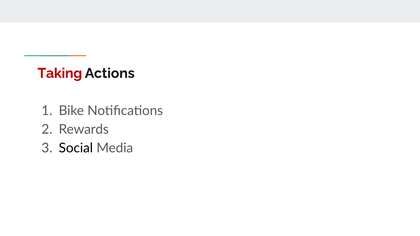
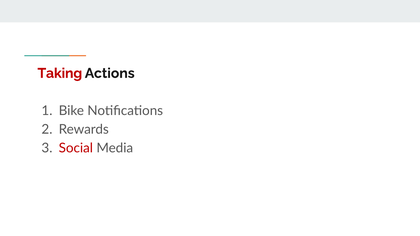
Social colour: black -> red
